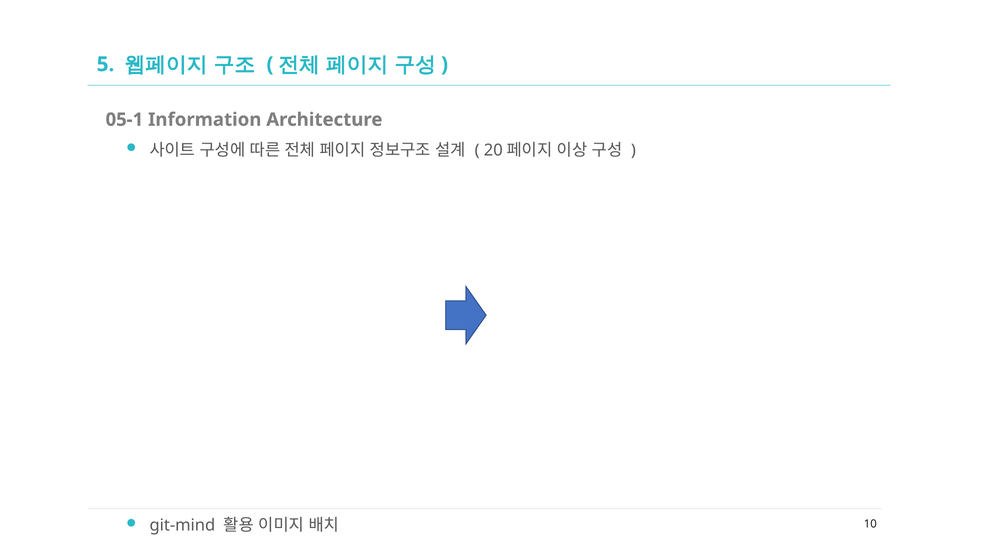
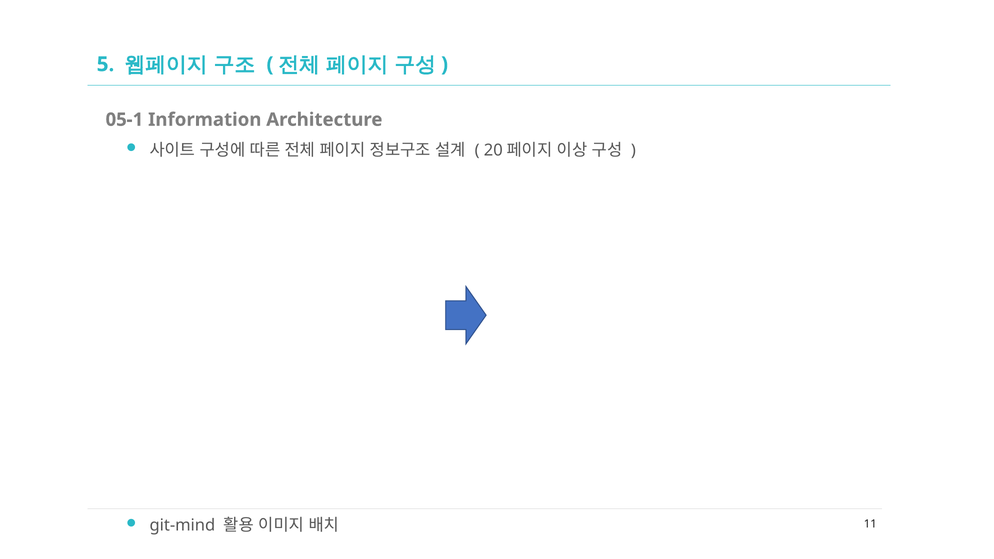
10: 10 -> 11
